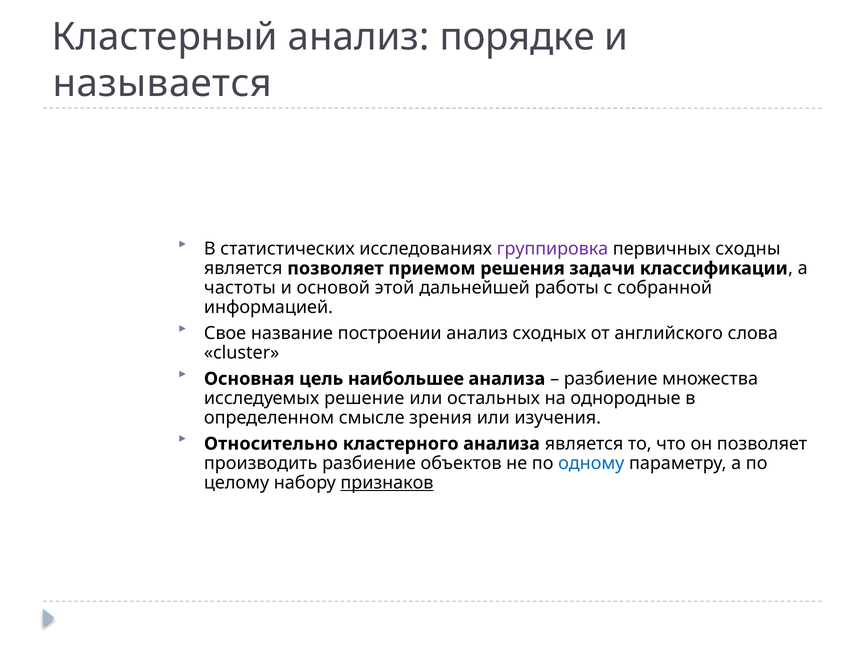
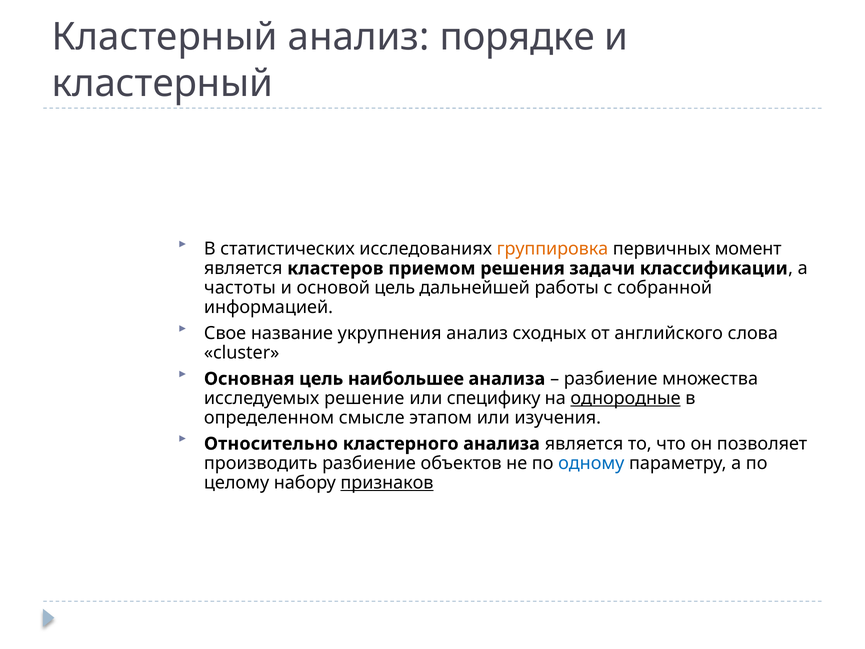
называется at (162, 83): называется -> кластерный
группировка colour: purple -> orange
сходны: сходны -> момент
является позволяет: позволяет -> кластеров
основой этой: этой -> цель
построении: построении -> укрупнения
остальных: остальных -> специфику
однородные underline: none -> present
зрения: зрения -> этапом
